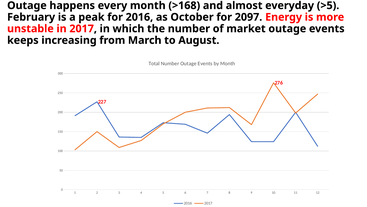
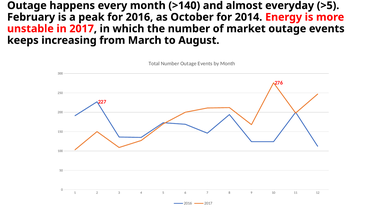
>168: >168 -> >140
2097: 2097 -> 2014
